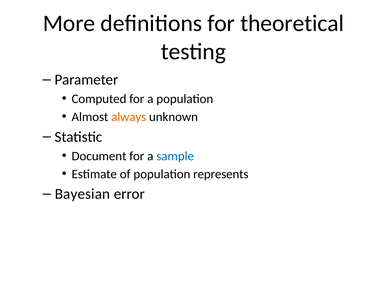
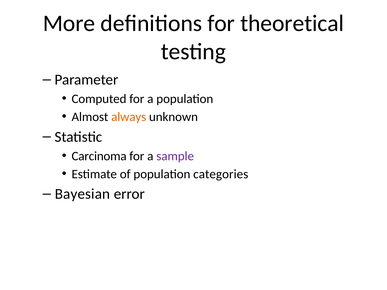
Document: Document -> Carcinoma
sample colour: blue -> purple
represents: represents -> categories
